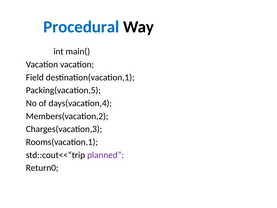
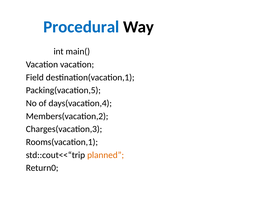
planned colour: purple -> orange
